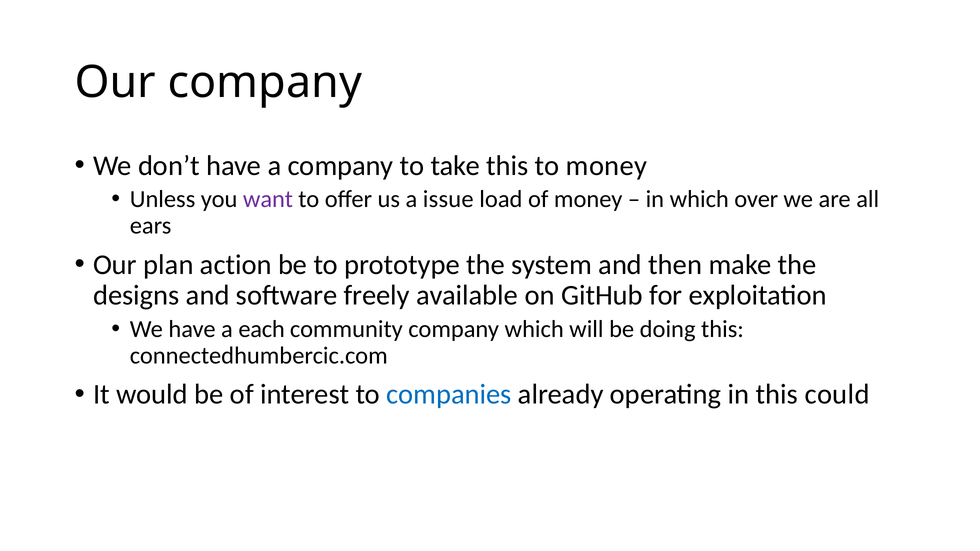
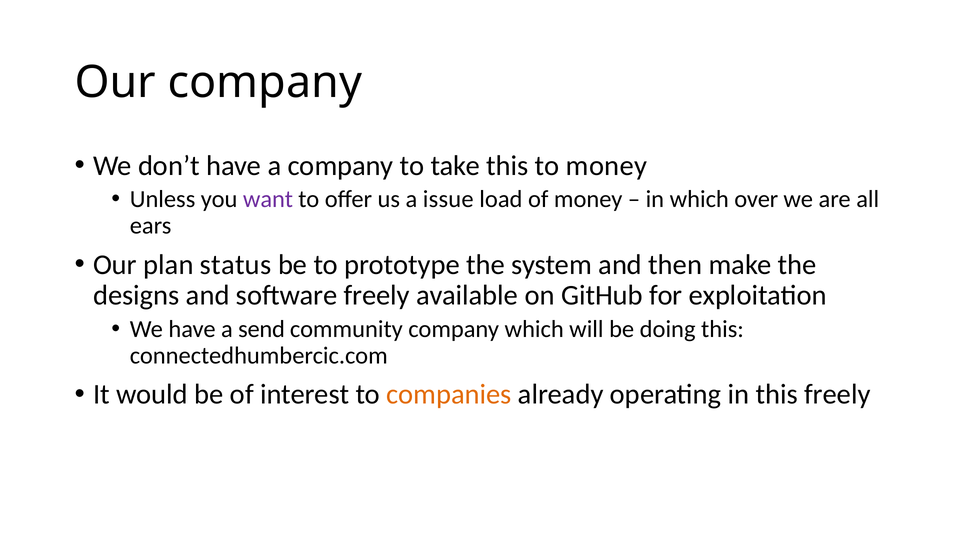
action: action -> status
each: each -> send
companies colour: blue -> orange
this could: could -> freely
